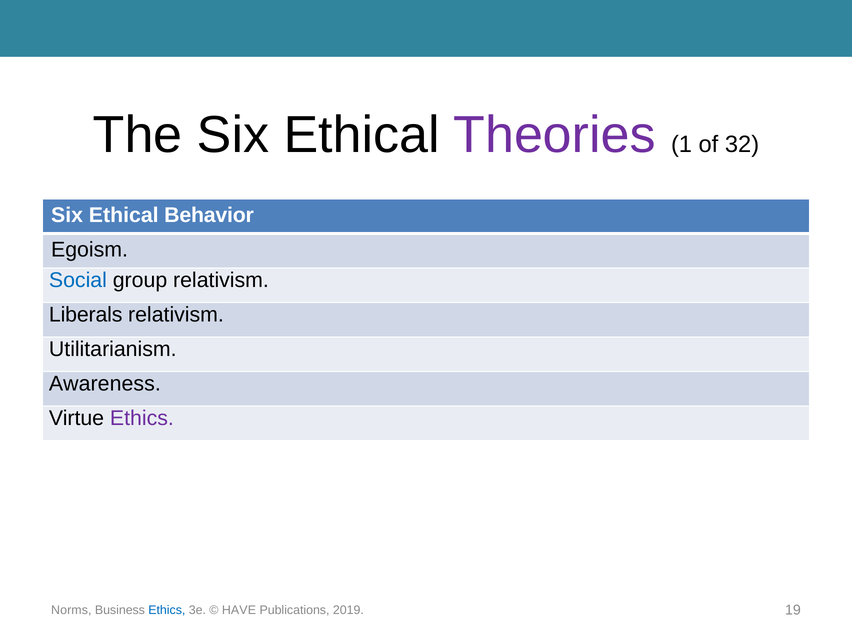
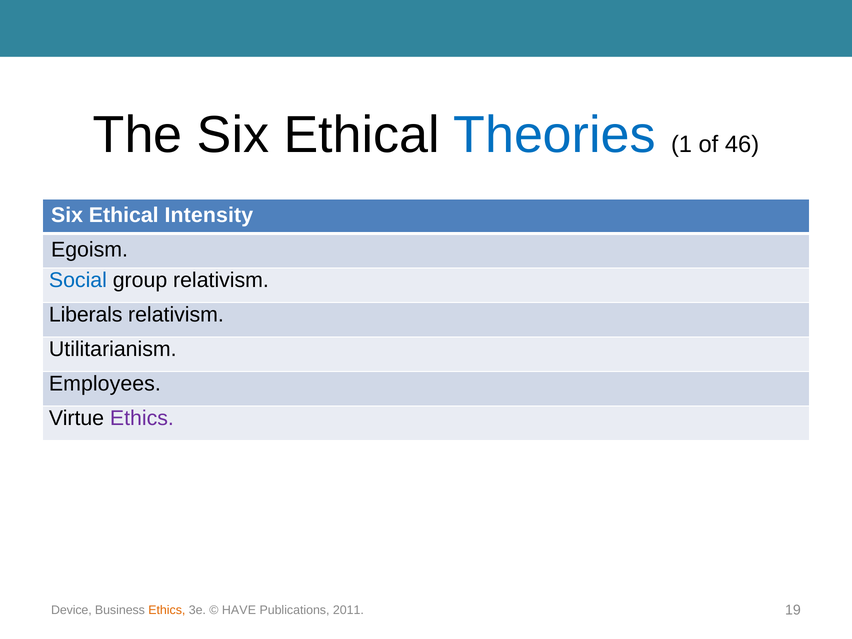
Theories colour: purple -> blue
32: 32 -> 46
Behavior: Behavior -> Intensity
Awareness: Awareness -> Employees
Norms: Norms -> Device
Ethics at (167, 610) colour: blue -> orange
2019: 2019 -> 2011
